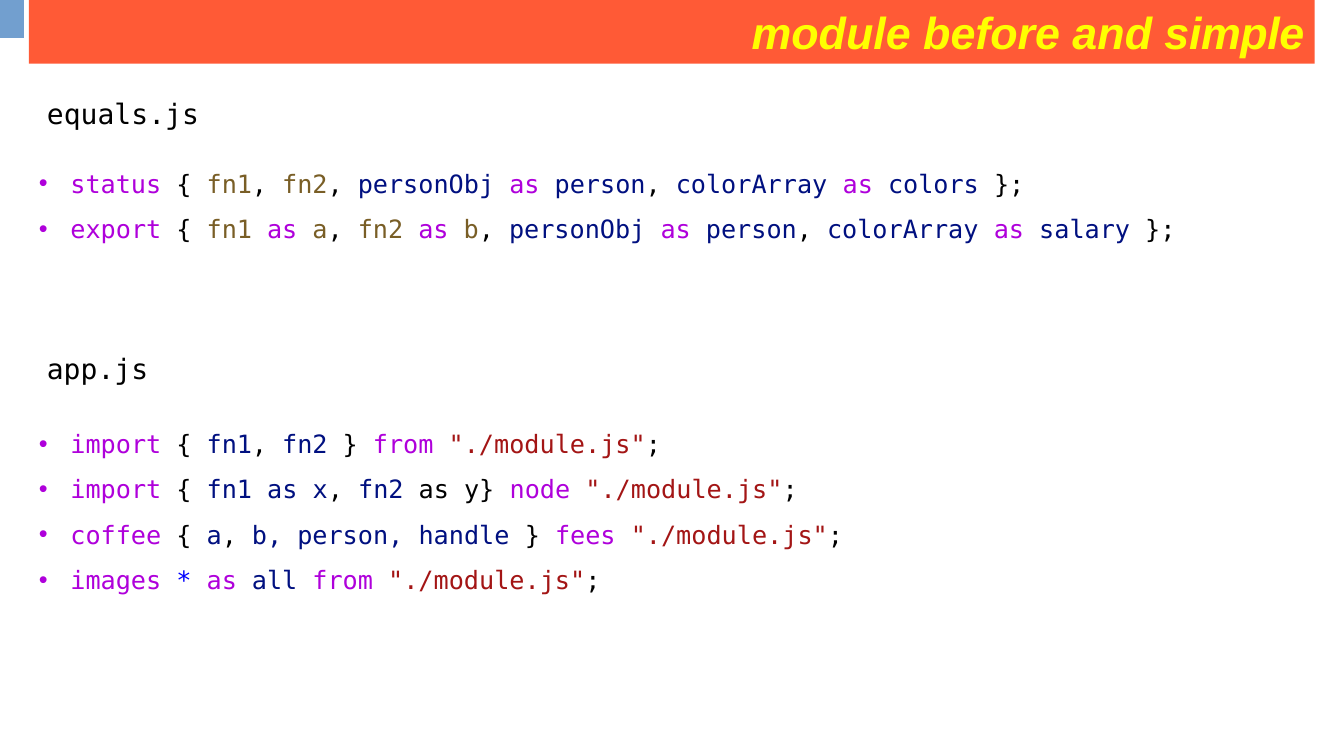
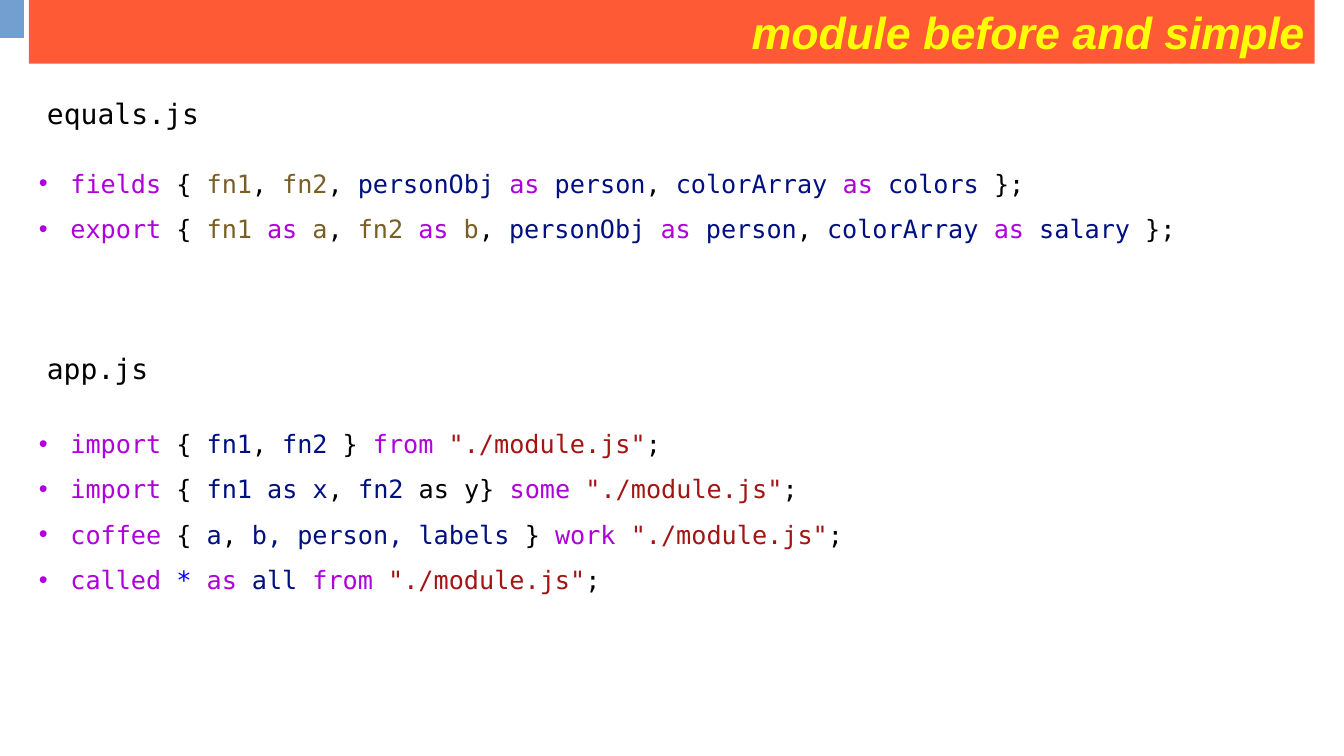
status: status -> fields
node: node -> some
handle: handle -> labels
fees: fees -> work
images: images -> called
